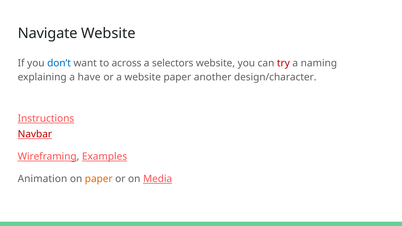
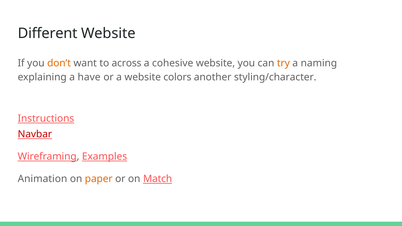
Navigate: Navigate -> Different
don’t colour: blue -> orange
selectors: selectors -> cohesive
try colour: red -> orange
website paper: paper -> colors
design/character: design/character -> styling/character
Media: Media -> Match
